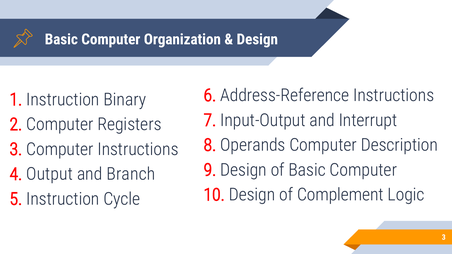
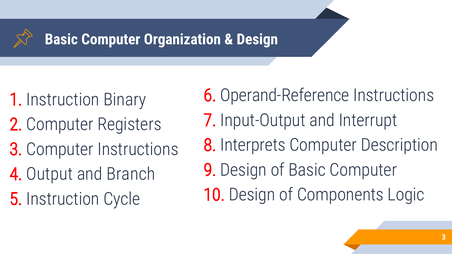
Address-Reference: Address-Reference -> Operand-Reference
Operands: Operands -> Interprets
Complement: Complement -> Components
